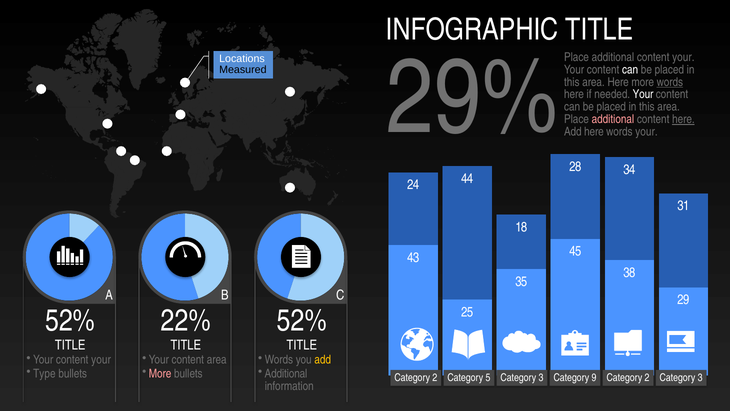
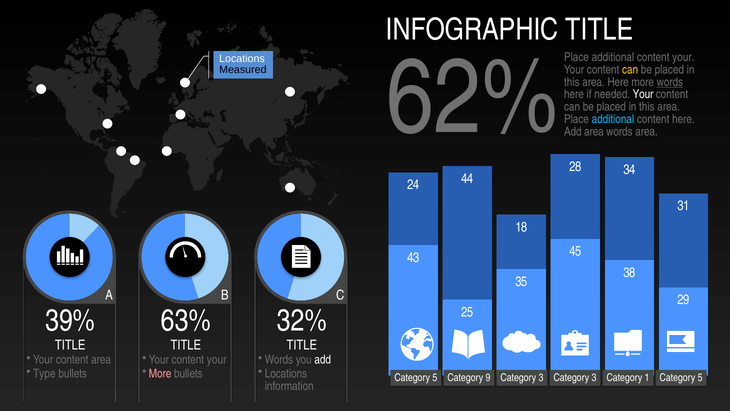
29%: 29% -> 62%
can at (630, 70) colour: white -> yellow
additional at (613, 119) colour: pink -> light blue
here at (683, 119) underline: present -> none
Add here: here -> area
words your: your -> area
52% at (70, 321): 52% -> 39%
22%: 22% -> 63%
52% at (302, 321): 52% -> 32%
Your content your: your -> area
Your content area: area -> your
add at (323, 360) colour: yellow -> white
Additional at (286, 374): Additional -> Locations
2 at (435, 377): 2 -> 5
5: 5 -> 9
3 Category 9: 9 -> 3
2 at (647, 377): 2 -> 1
3 at (700, 377): 3 -> 5
